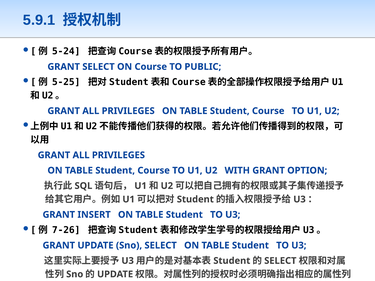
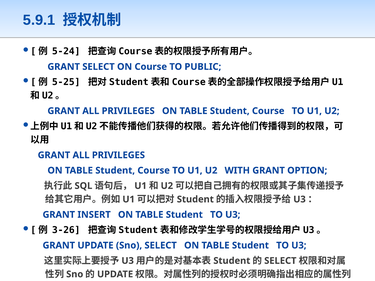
7-26: 7-26 -> 3-26
